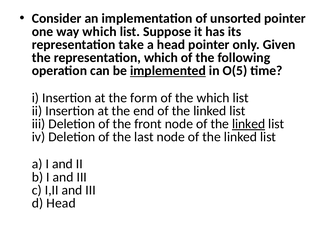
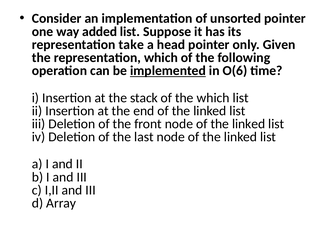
way which: which -> added
O(5: O(5 -> O(6
form: form -> stack
linked at (249, 124) underline: present -> none
d Head: Head -> Array
